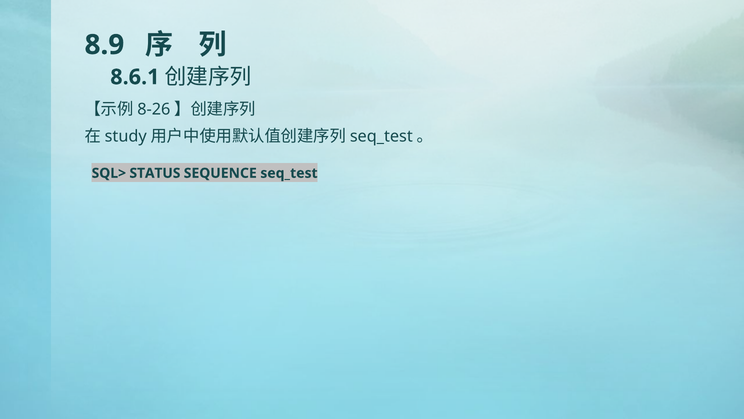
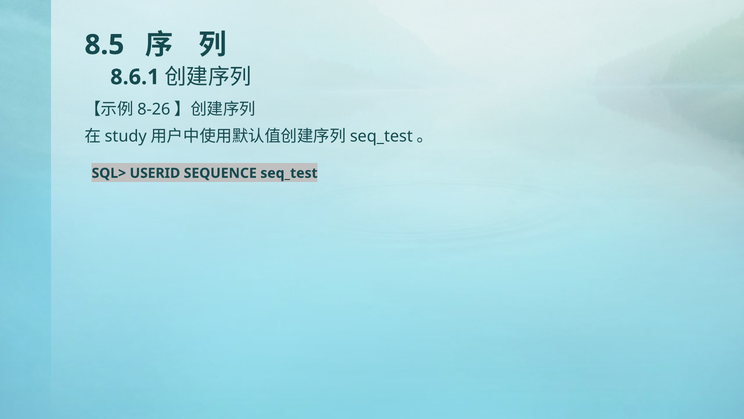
8.9: 8.9 -> 8.5
STATUS: STATUS -> USERID
